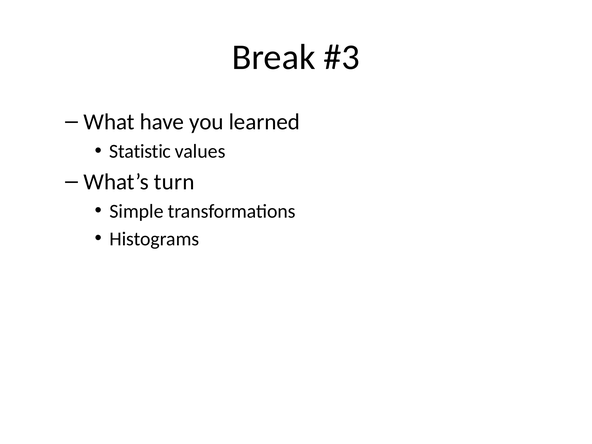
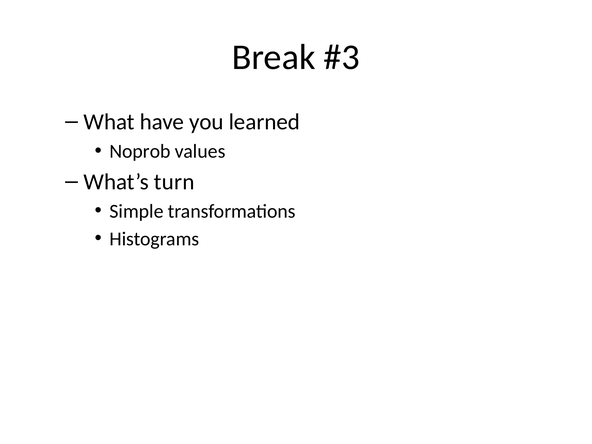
Statistic: Statistic -> Noprob
